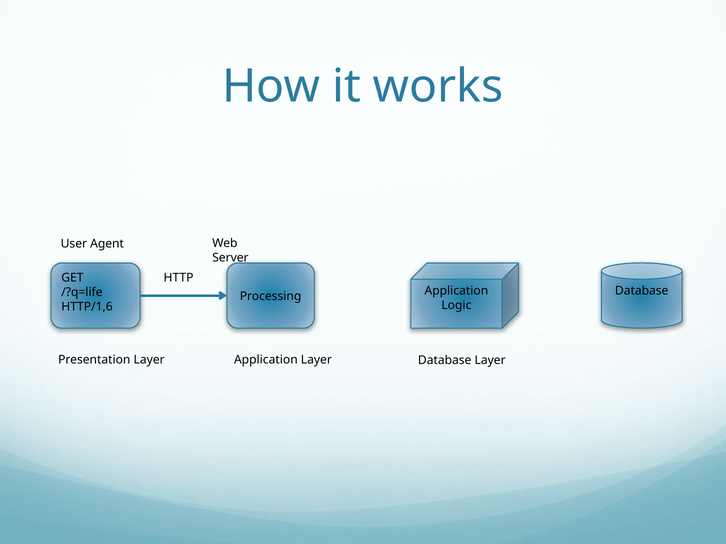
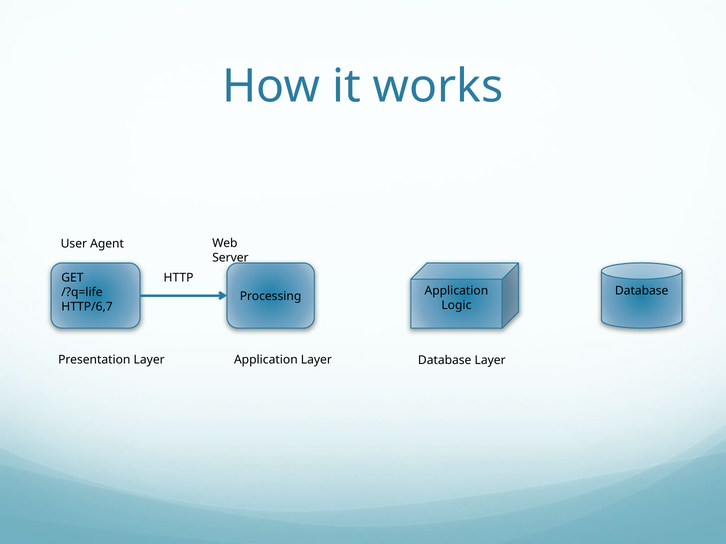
HTTP/1,6: HTTP/1,6 -> HTTP/6,7
